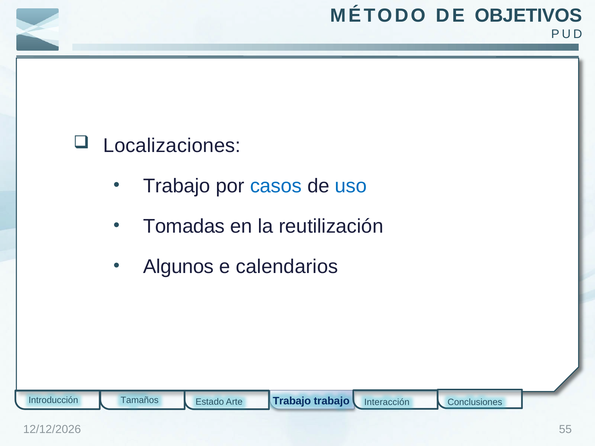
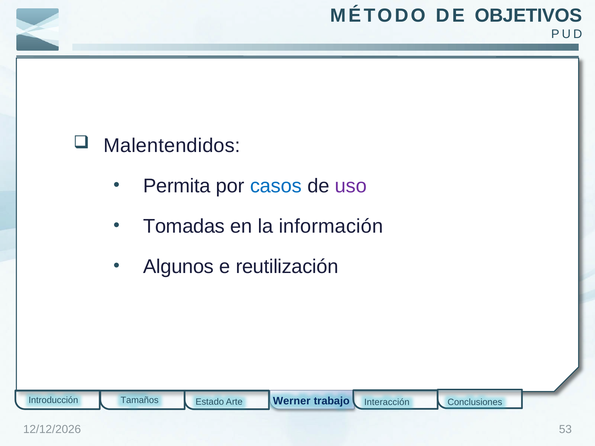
Localizaciones: Localizaciones -> Malentendidos
Trabajo at (177, 186): Trabajo -> Permita
uso colour: blue -> purple
reutilización: reutilización -> información
calendarios: calendarios -> reutilización
Introducción Trabajo: Trabajo -> Werner
55: 55 -> 53
